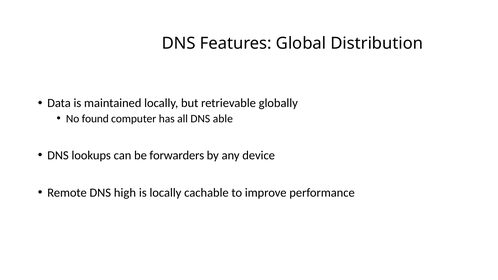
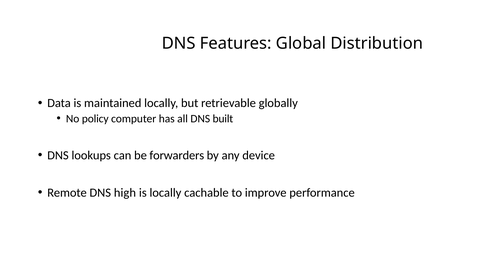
found: found -> policy
able: able -> built
